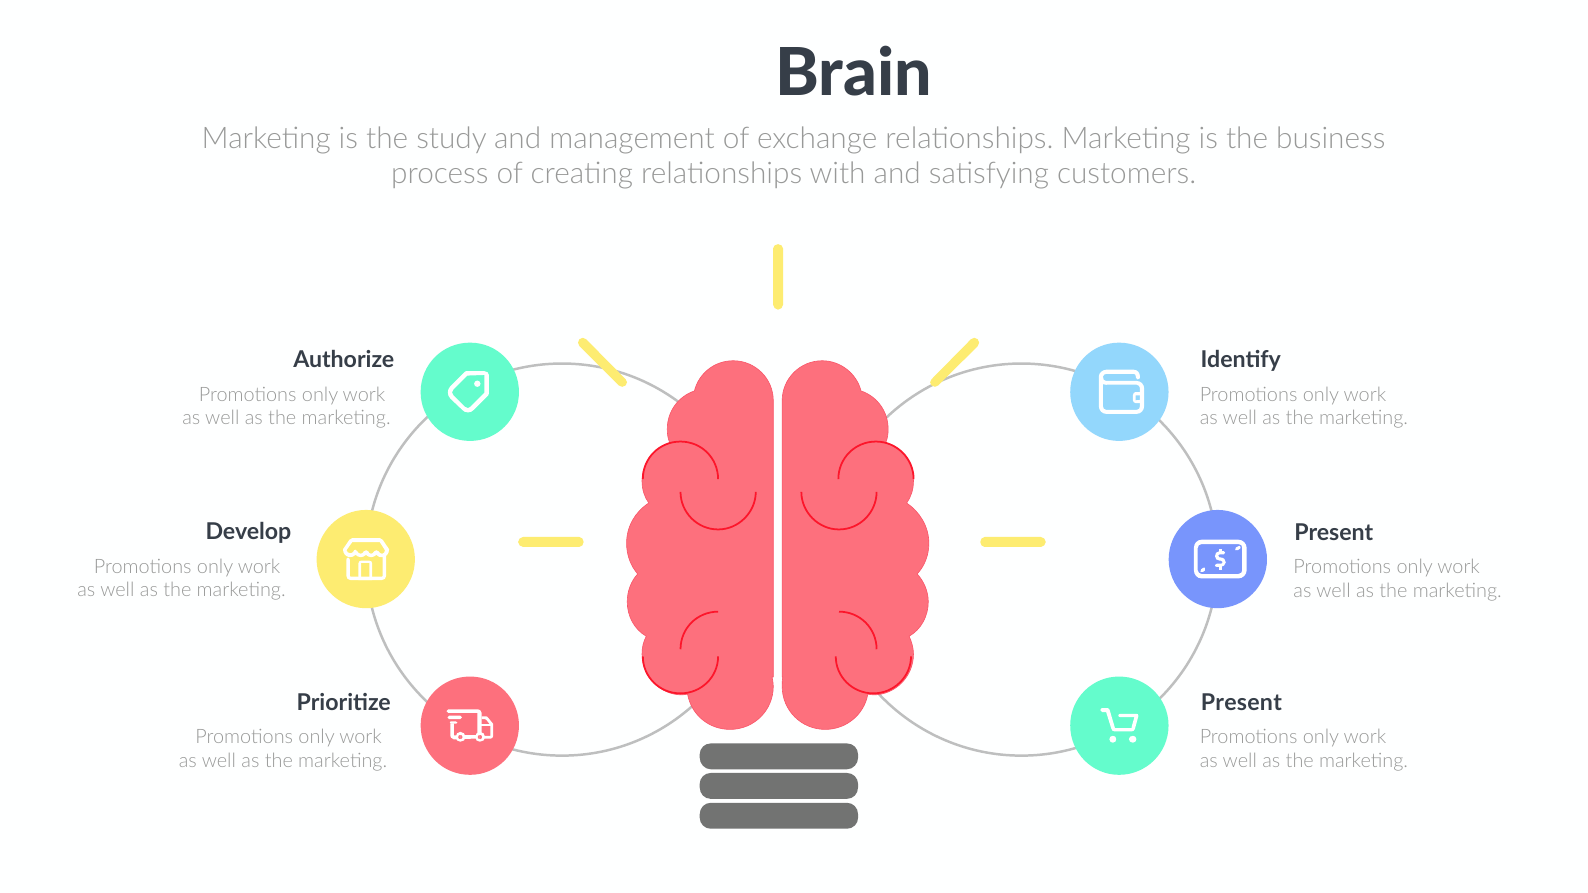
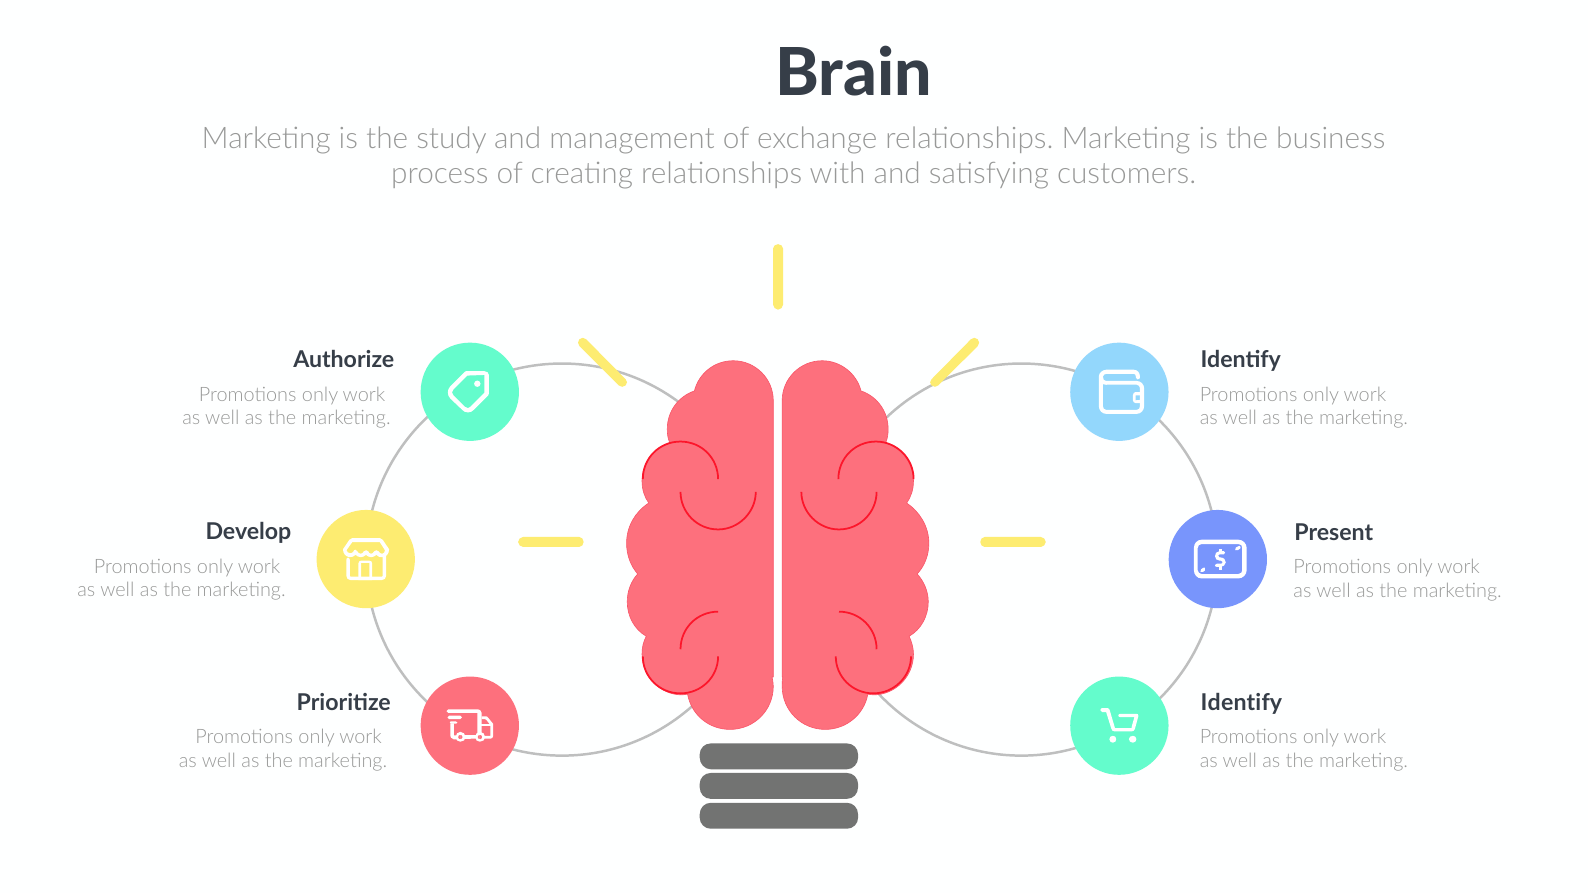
Present at (1241, 703): Present -> Identify
